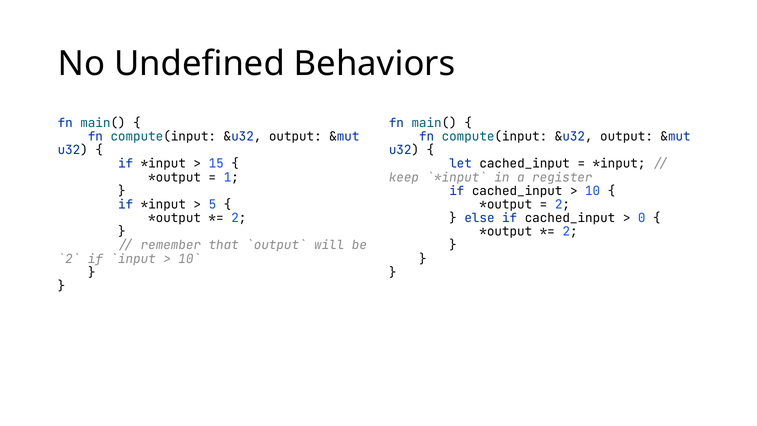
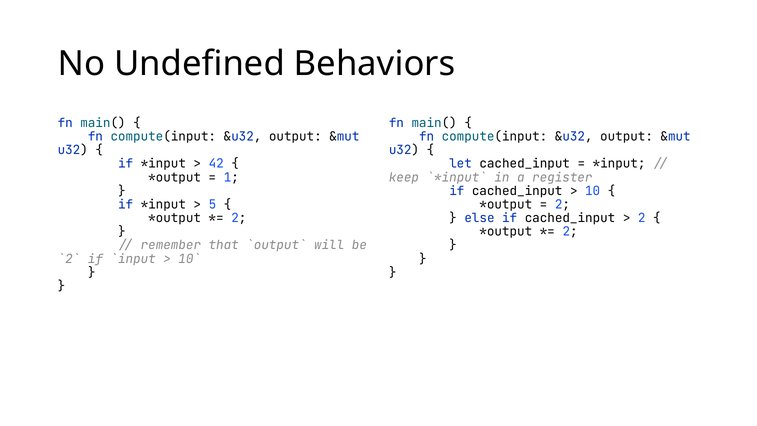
15: 15 -> 42
0 at (642, 218): 0 -> 2
